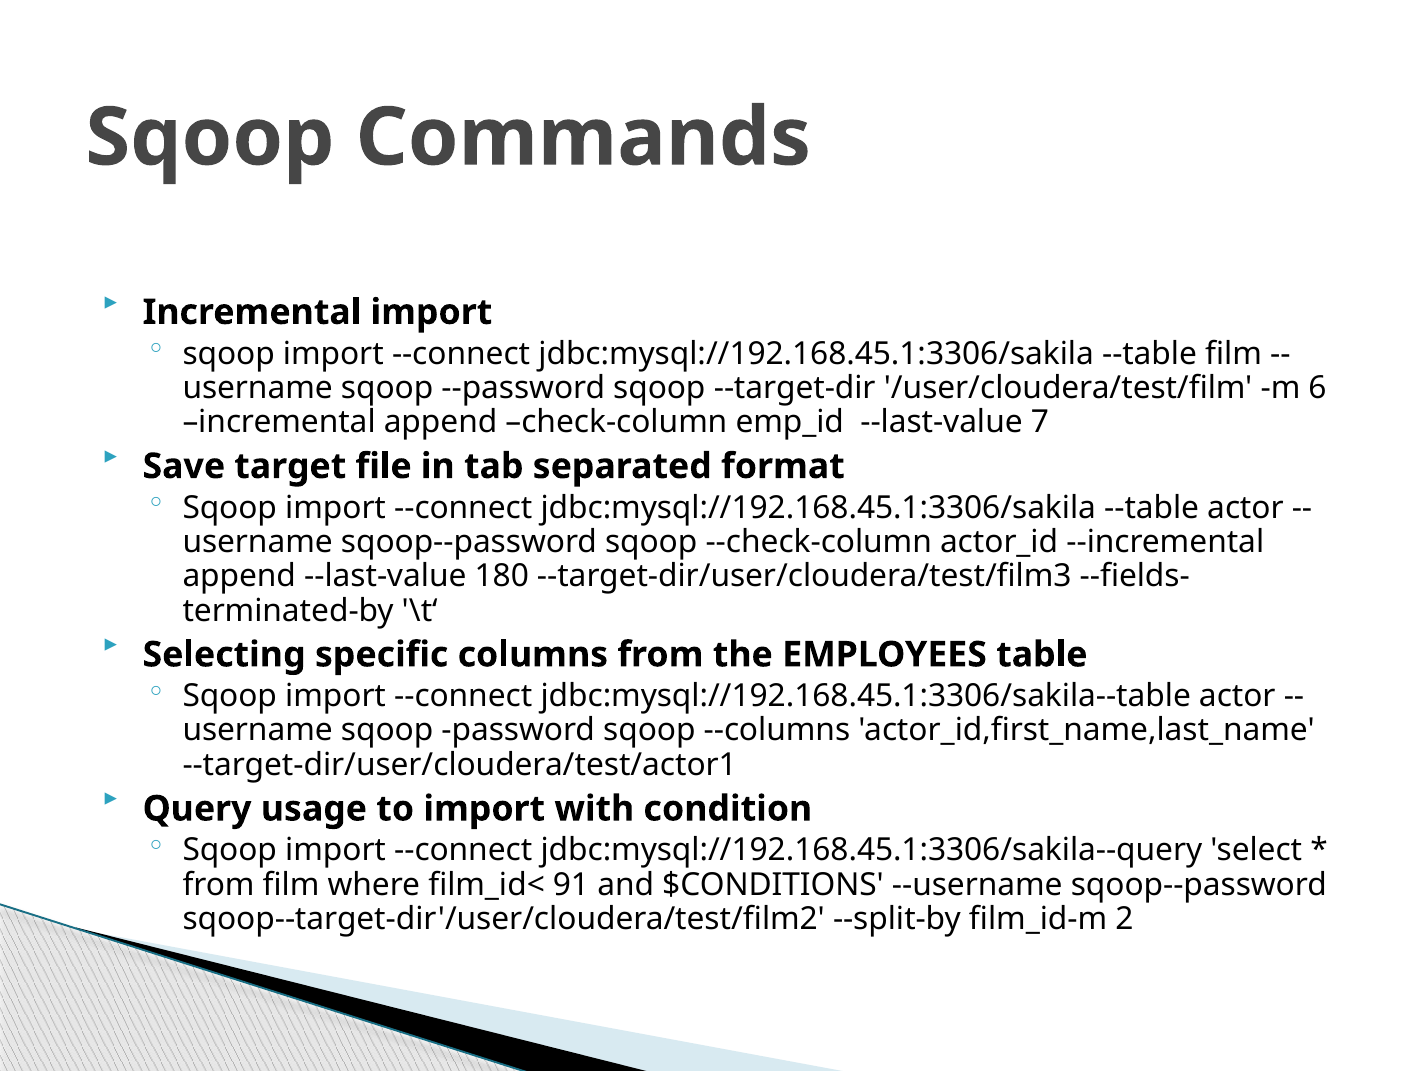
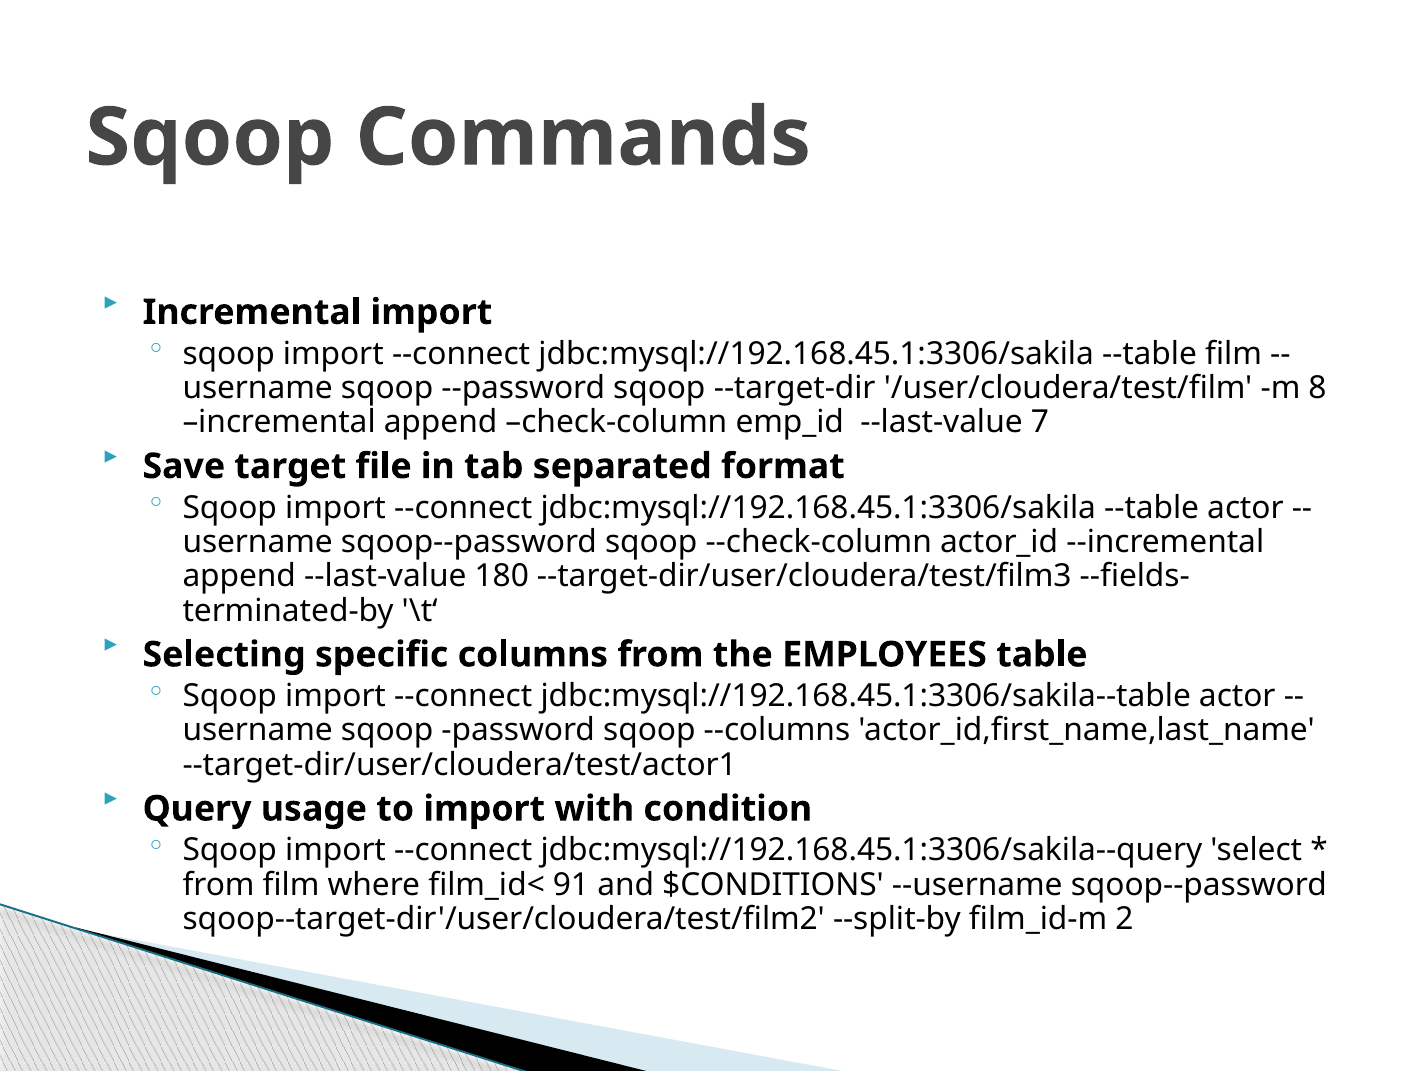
6: 6 -> 8
